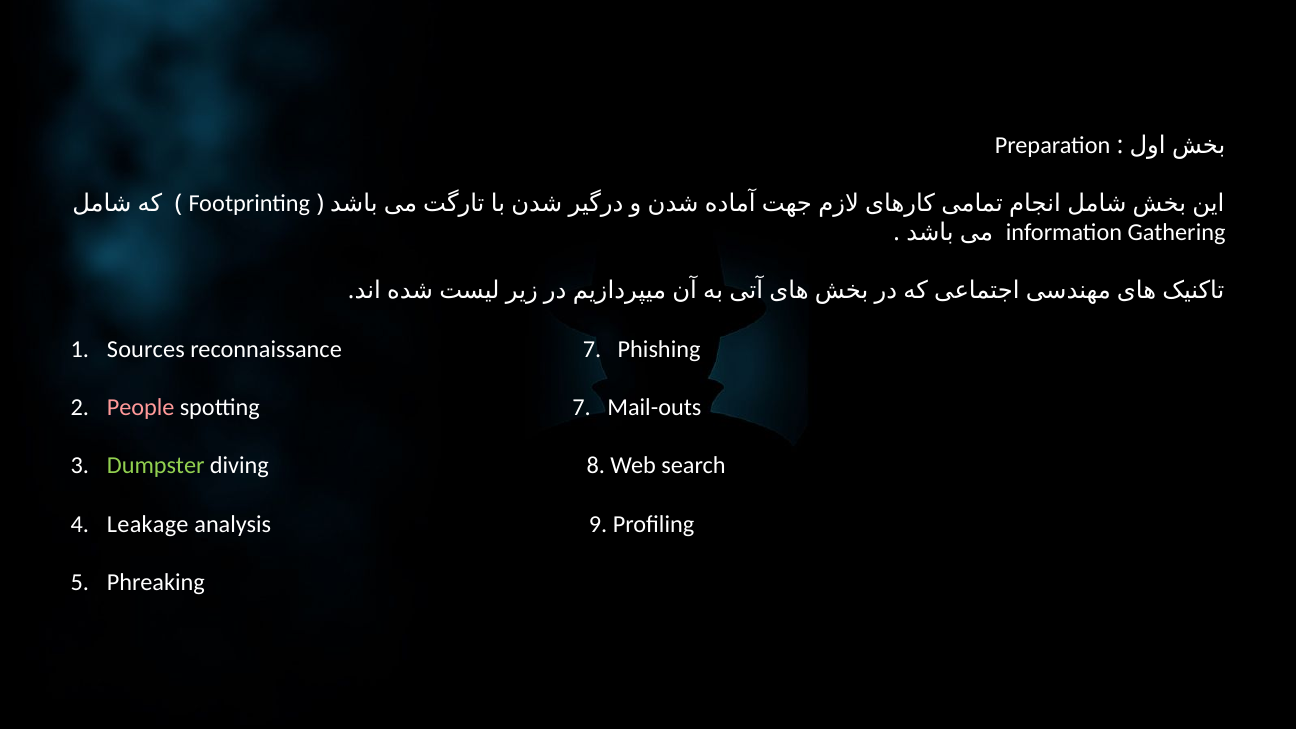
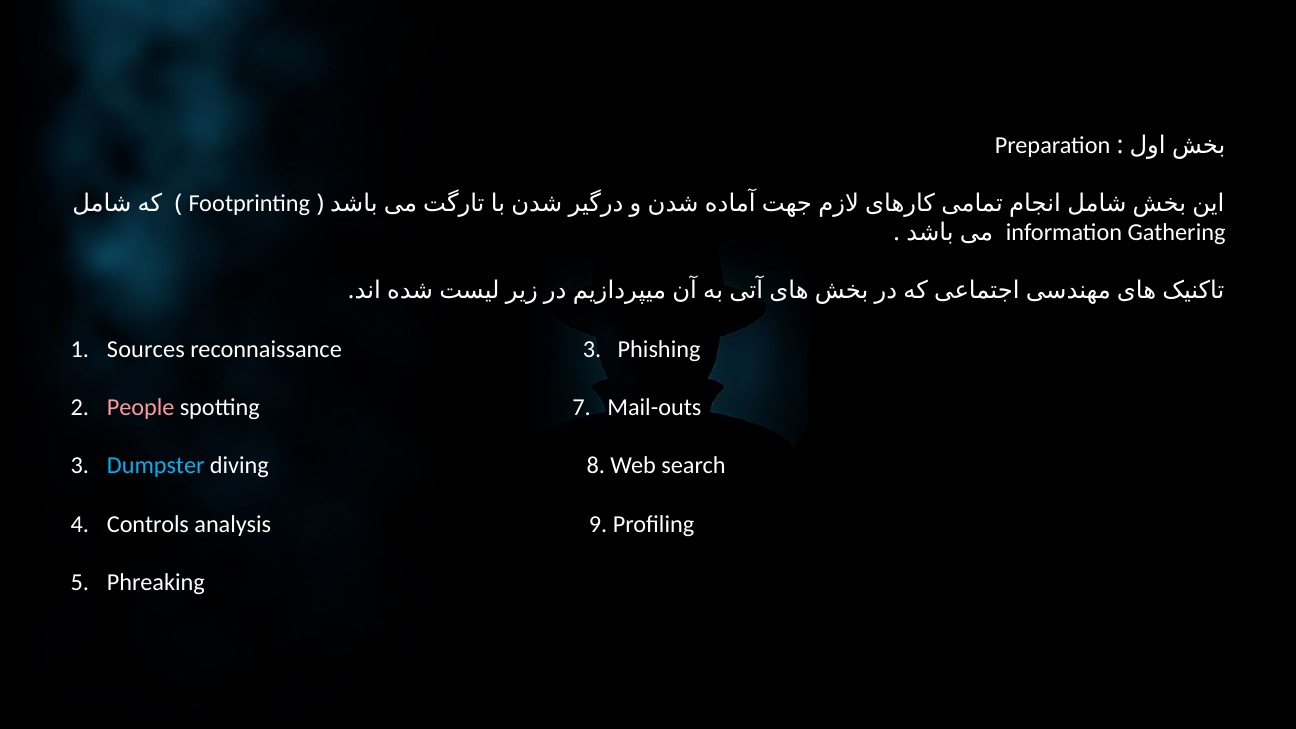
reconnaissance 7: 7 -> 3
Dumpster colour: light green -> light blue
Leakage: Leakage -> Controls
